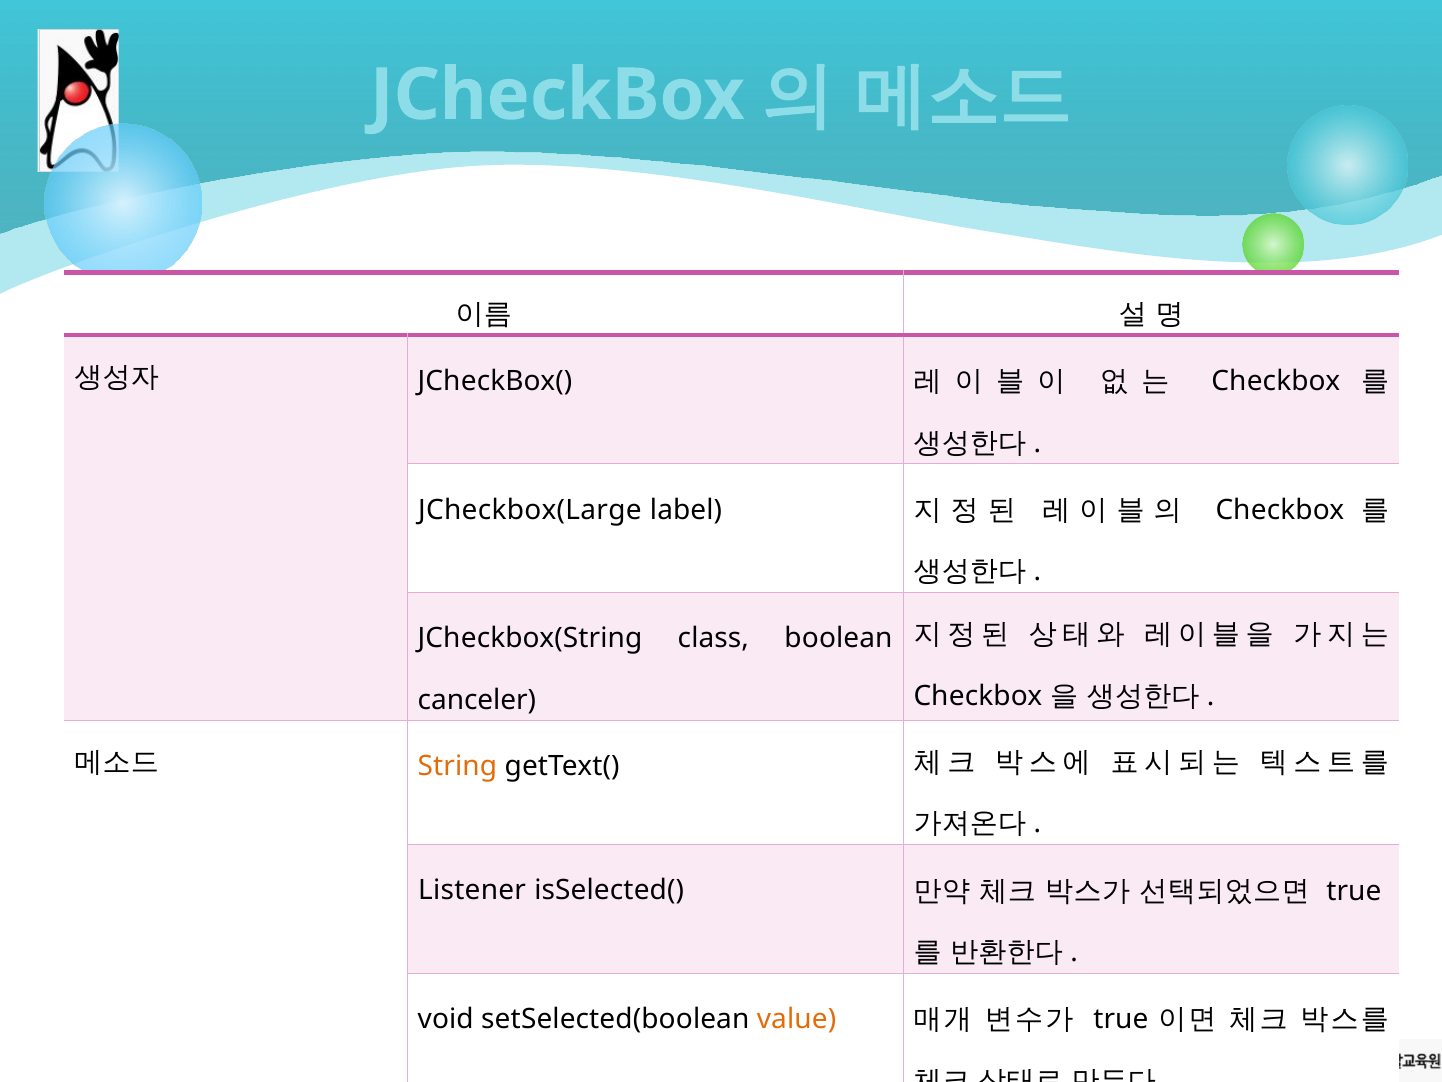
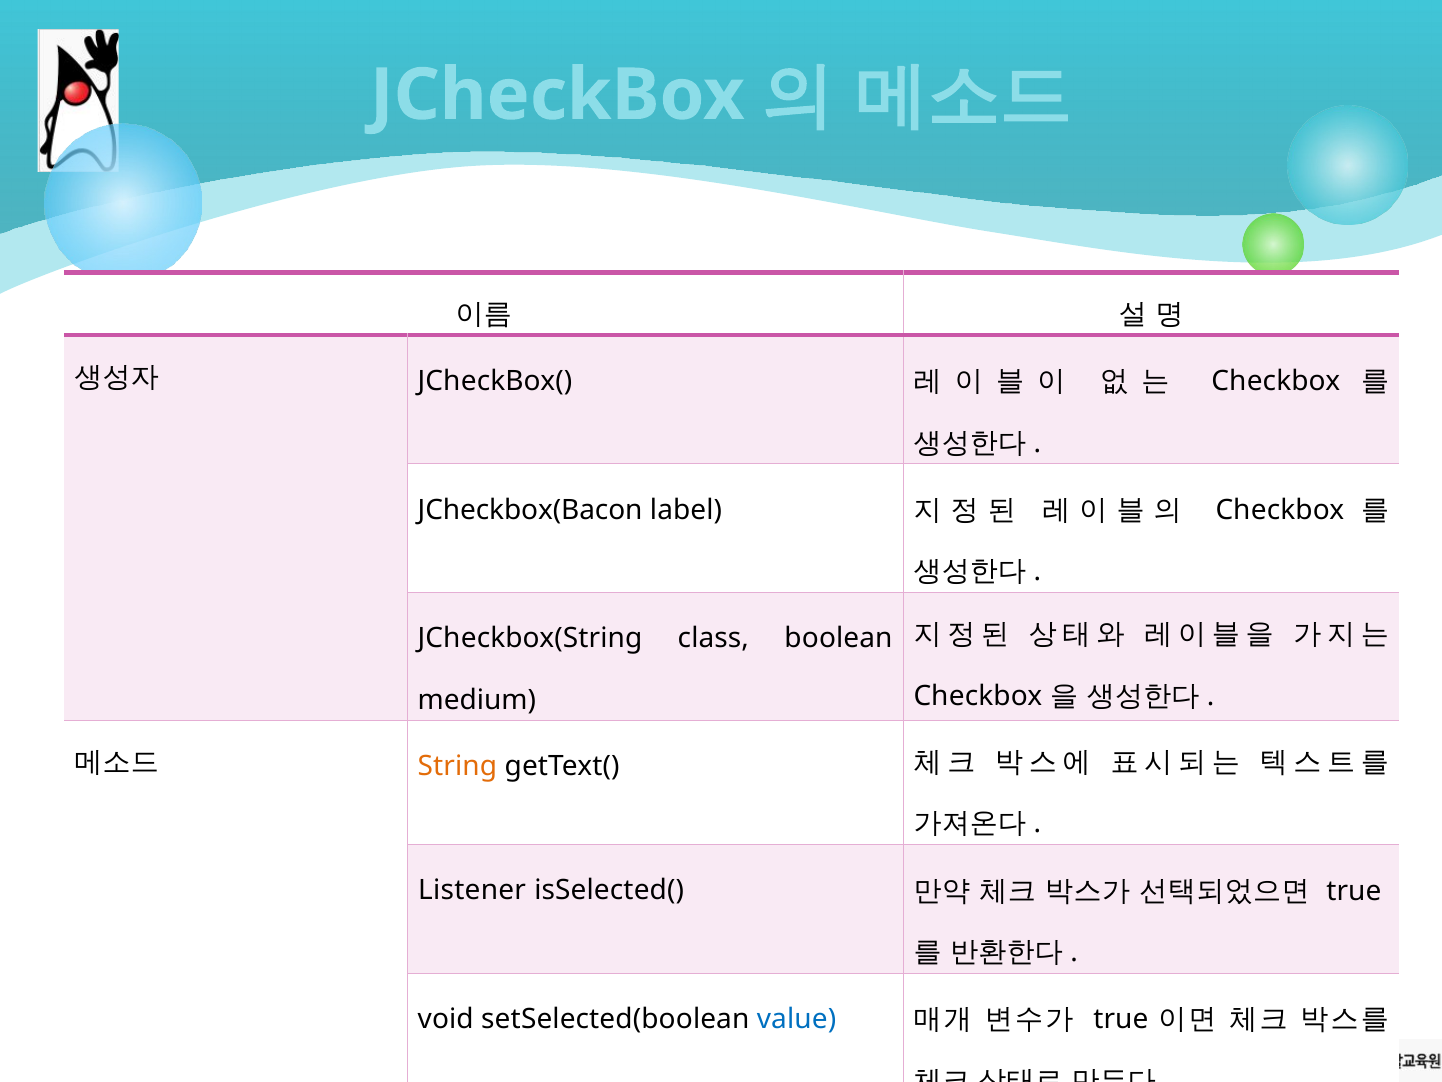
JCheckbox(Large: JCheckbox(Large -> JCheckbox(Bacon
canceler: canceler -> medium
value colour: orange -> blue
